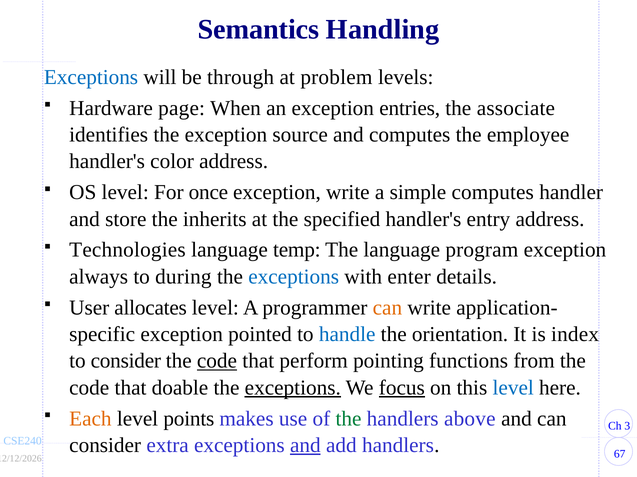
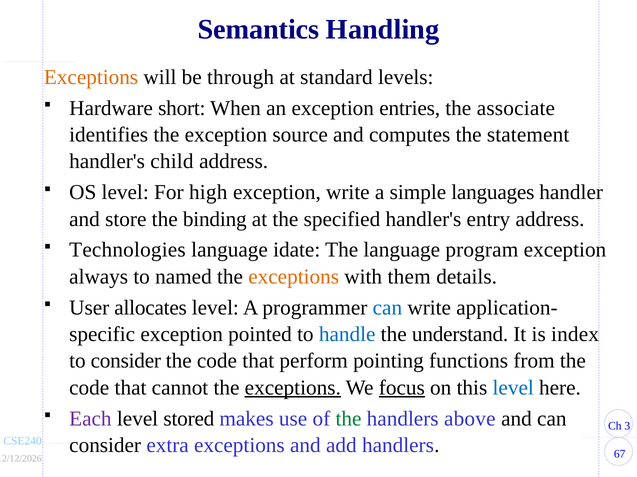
Exceptions at (91, 77) colour: blue -> orange
problem: problem -> standard
page: page -> short
employee: employee -> statement
color: color -> child
once: once -> high
simple computes: computes -> languages
inherits: inherits -> binding
temp: temp -> idate
during: during -> named
exceptions at (294, 277) colour: blue -> orange
enter: enter -> them
can at (387, 308) colour: orange -> blue
orientation: orientation -> understand
code at (217, 362) underline: present -> none
doable: doable -> cannot
Each colour: orange -> purple
points: points -> stored
and at (305, 446) underline: present -> none
